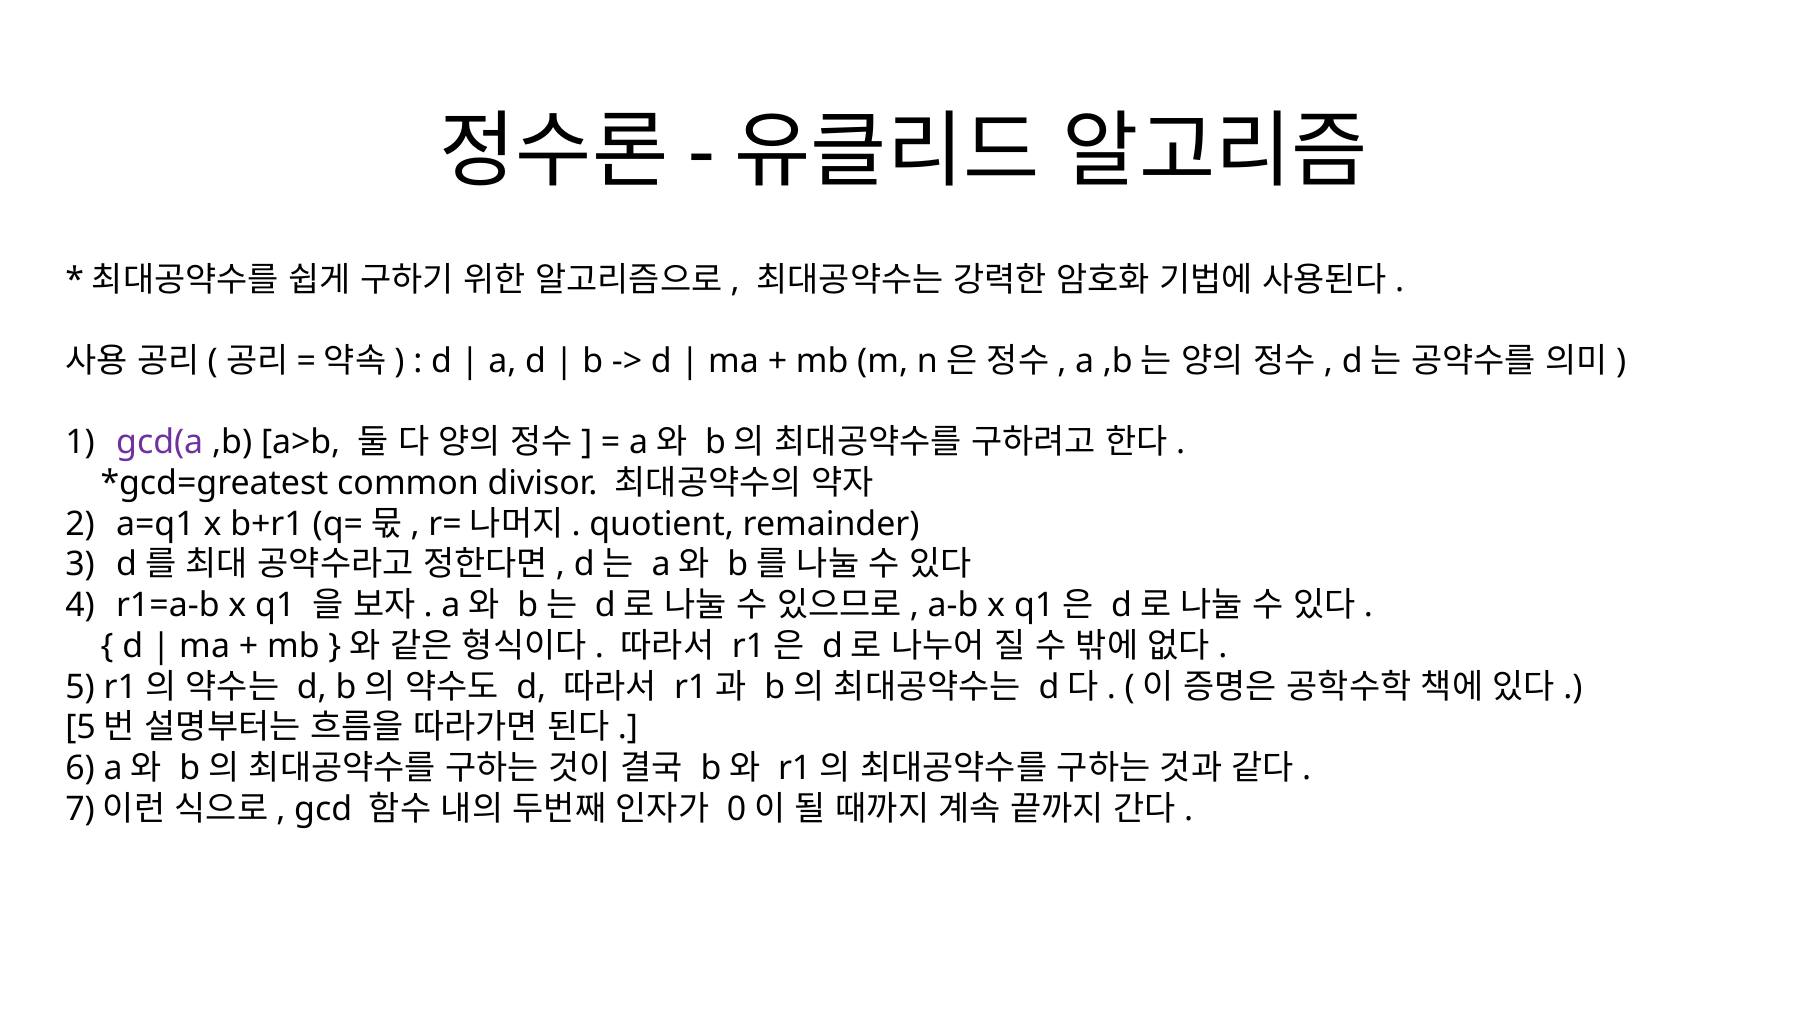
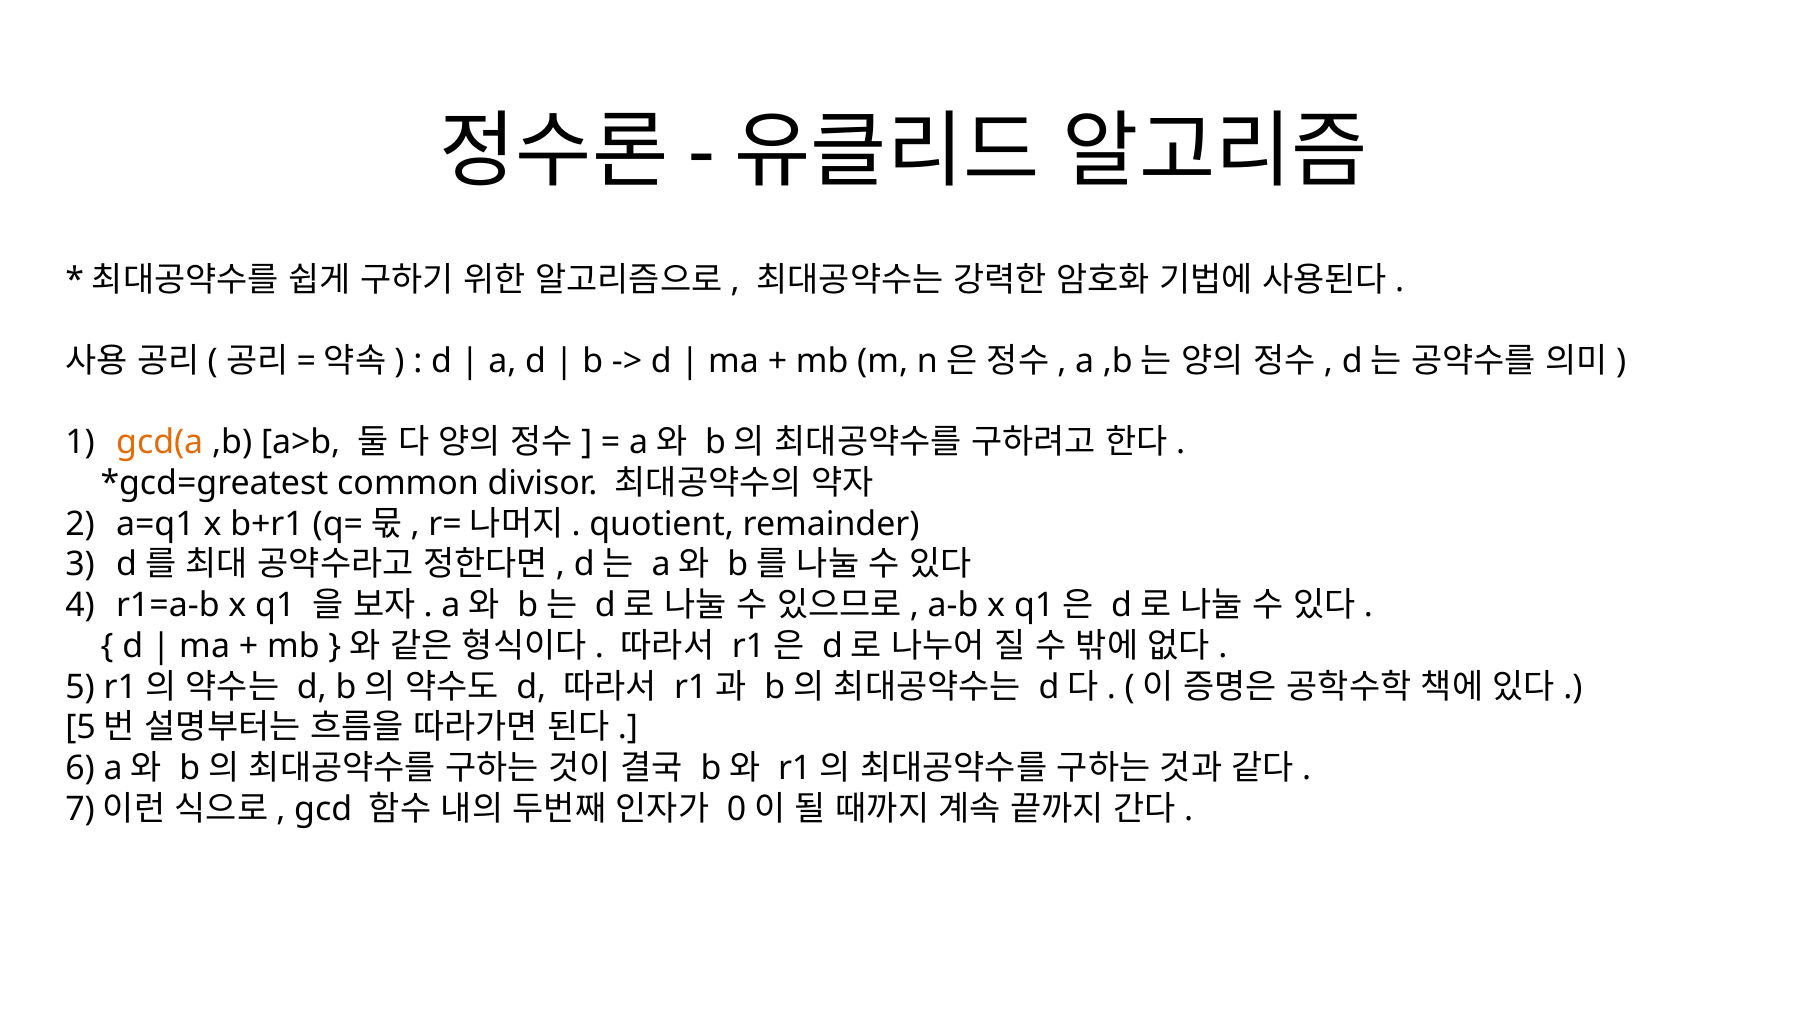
gcd(a colour: purple -> orange
